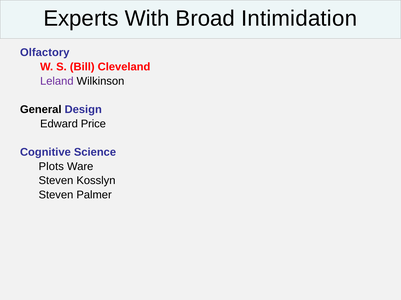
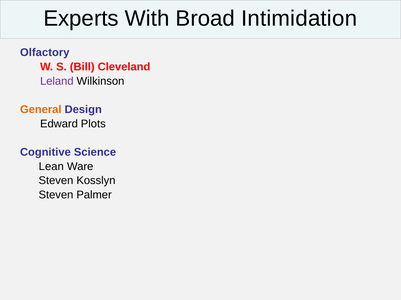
General colour: black -> orange
Price: Price -> Plots
Plots: Plots -> Lean
